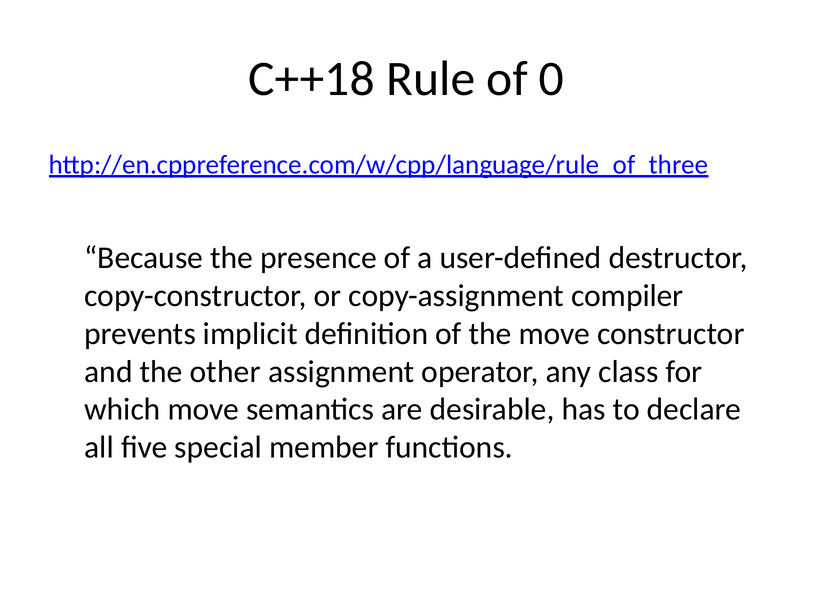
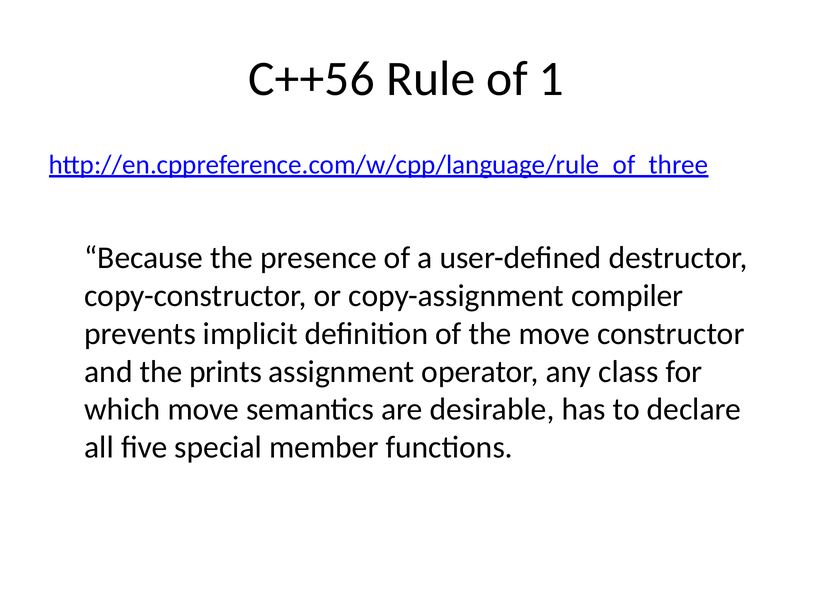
C++18: C++18 -> C++56
0: 0 -> 1
other: other -> prints
